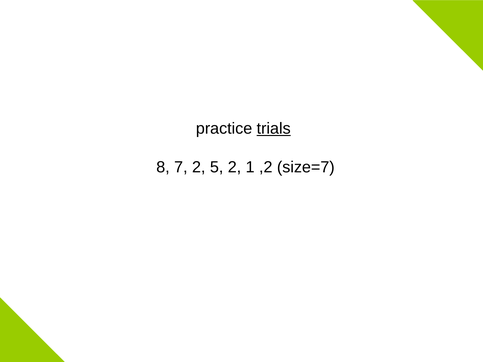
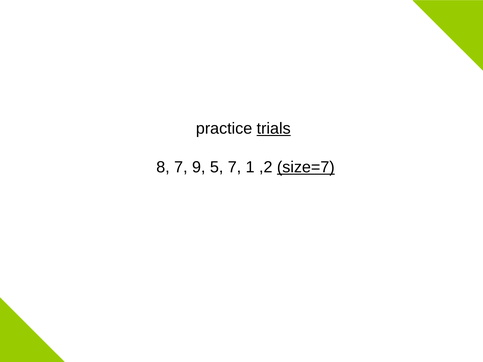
7 2: 2 -> 9
5 2: 2 -> 7
size=7 underline: none -> present
